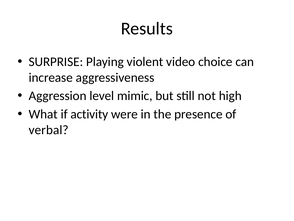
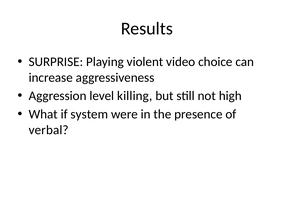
mimic: mimic -> killing
activity: activity -> system
